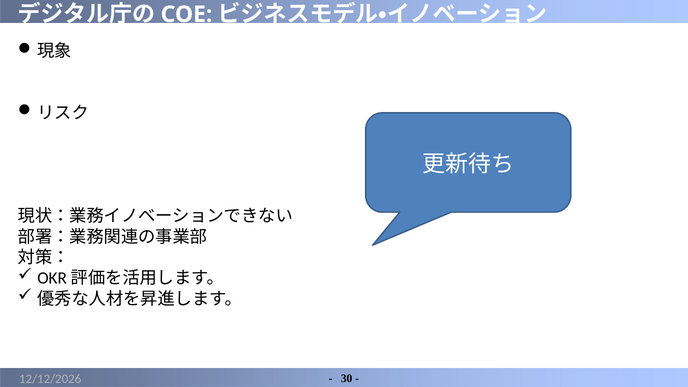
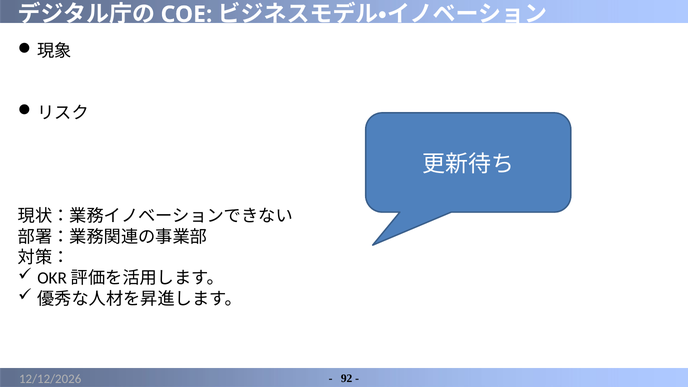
30: 30 -> 92
